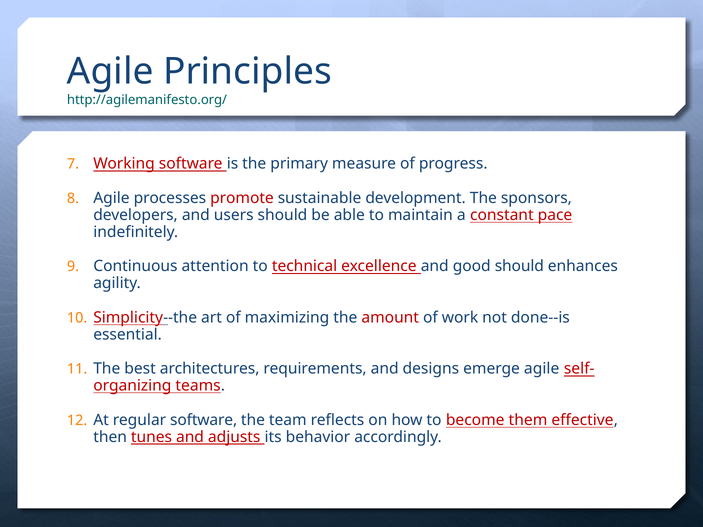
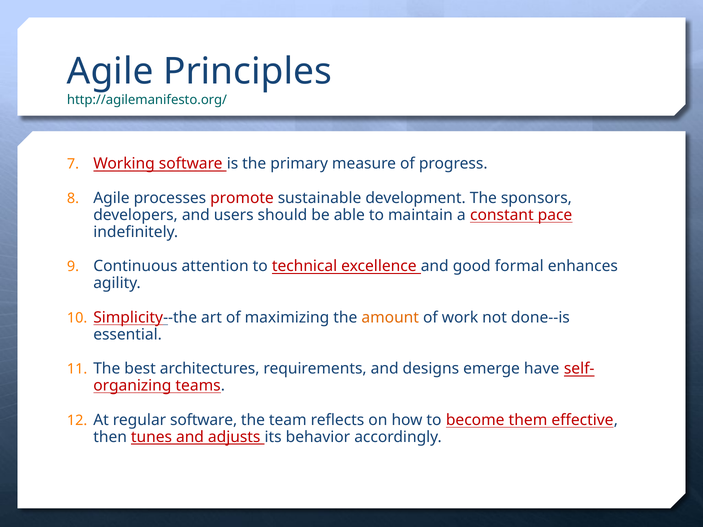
good should: should -> formal
amount colour: red -> orange
emerge agile: agile -> have
